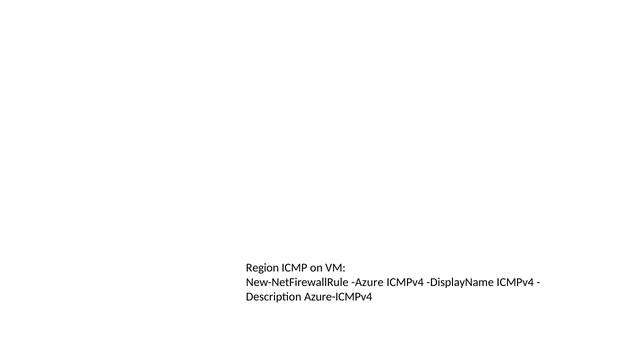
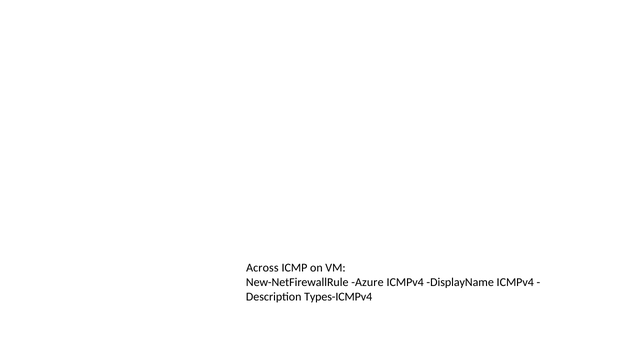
Region: Region -> Across
Azure-ICMPv4: Azure-ICMPv4 -> Types-ICMPv4
